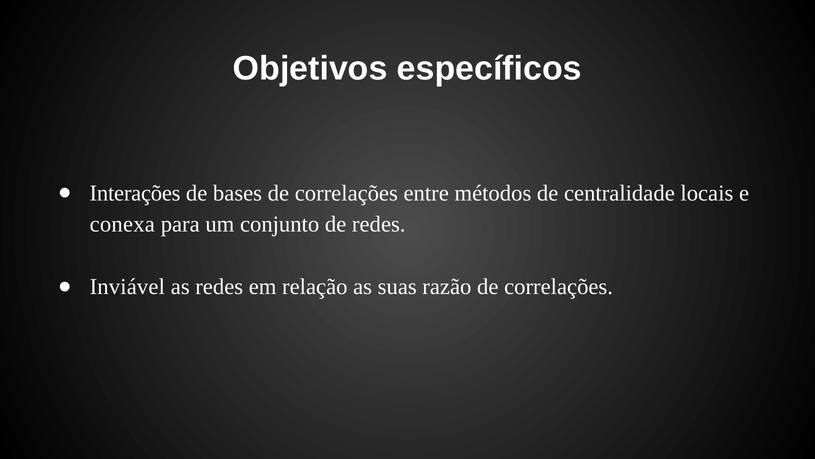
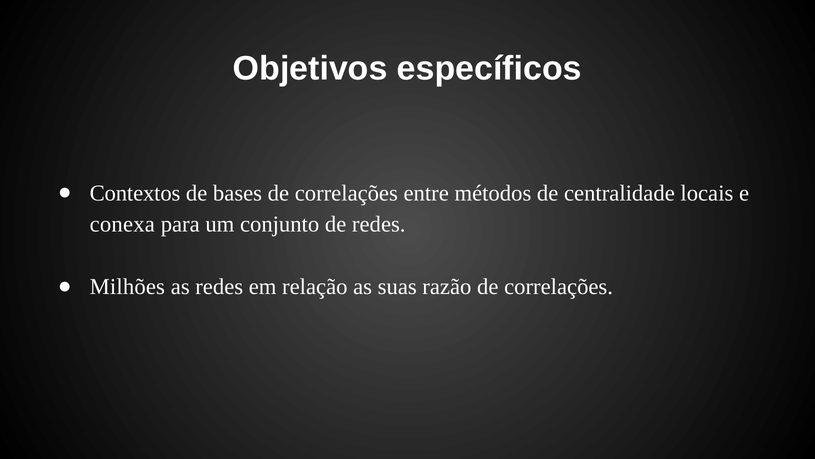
Interações: Interações -> Contextos
Inviável: Inviável -> Milhões
